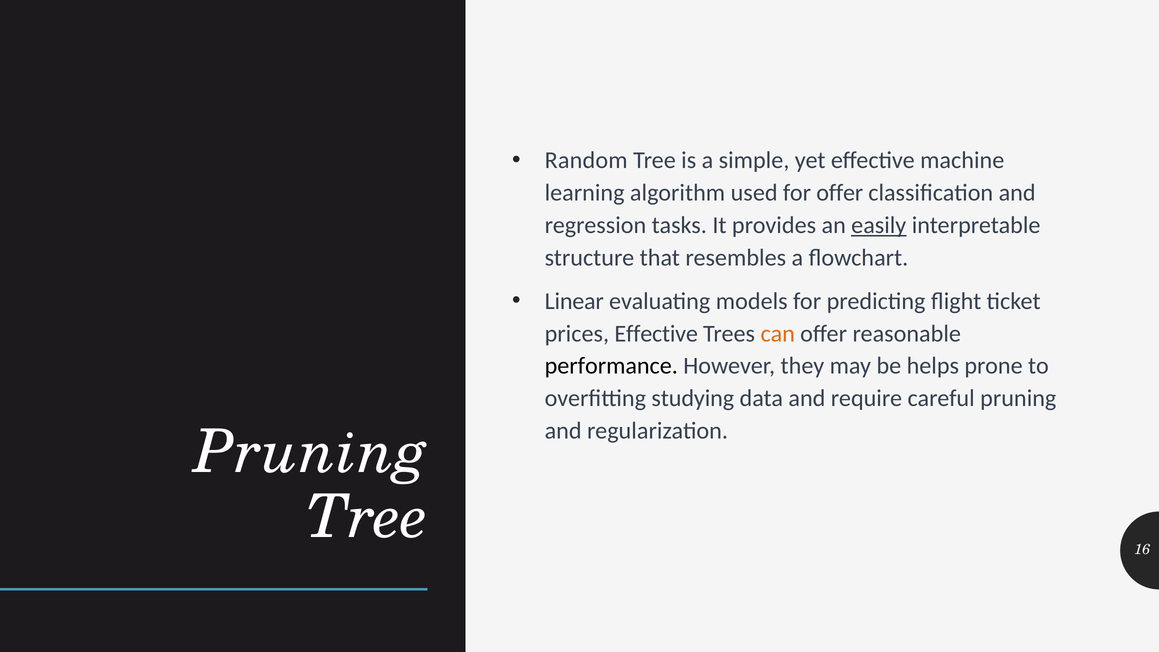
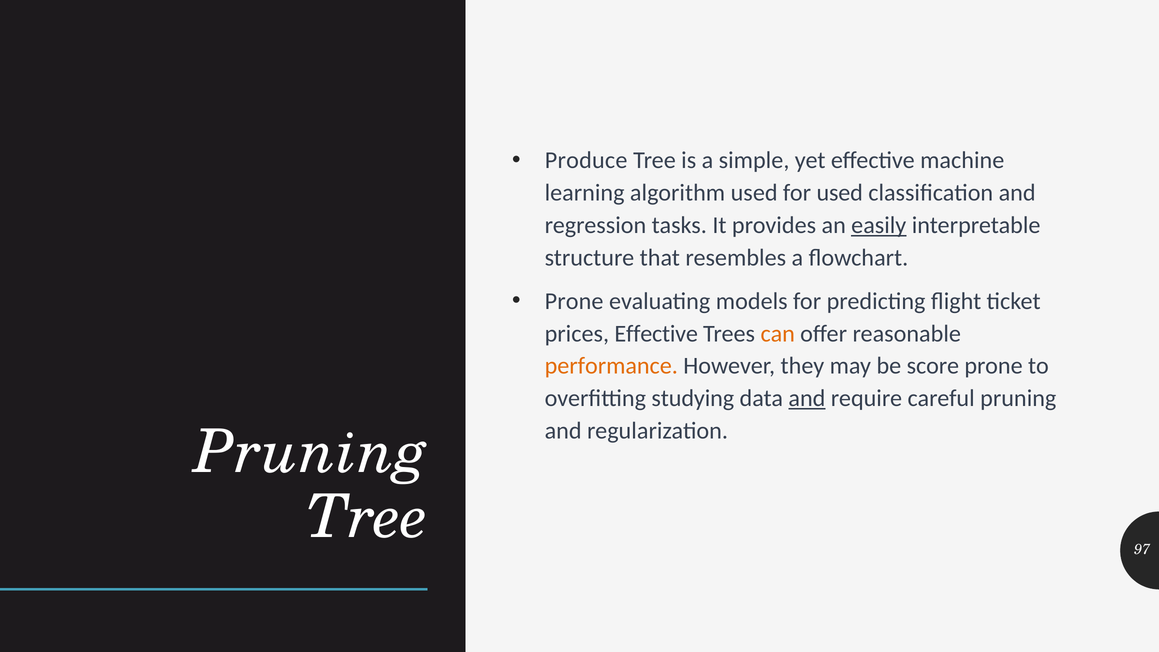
Random: Random -> Produce
for offer: offer -> used
Linear at (574, 301): Linear -> Prone
performance colour: black -> orange
helps: helps -> score
and at (807, 398) underline: none -> present
16: 16 -> 97
